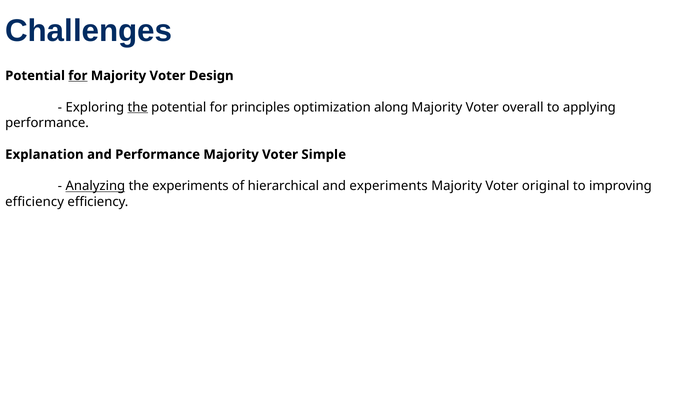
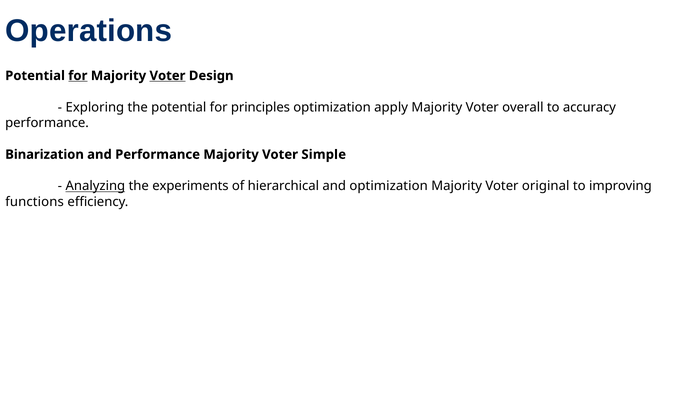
Challenges: Challenges -> Operations
Voter at (167, 76) underline: none -> present
the at (138, 107) underline: present -> none
along: along -> apply
applying: applying -> accuracy
Explanation: Explanation -> Binarization
and experiments: experiments -> optimization
efficiency at (35, 202): efficiency -> functions
